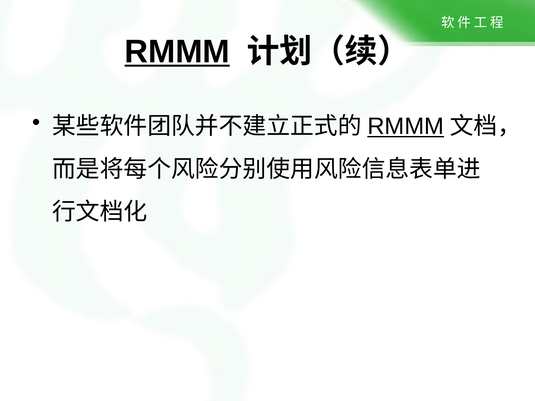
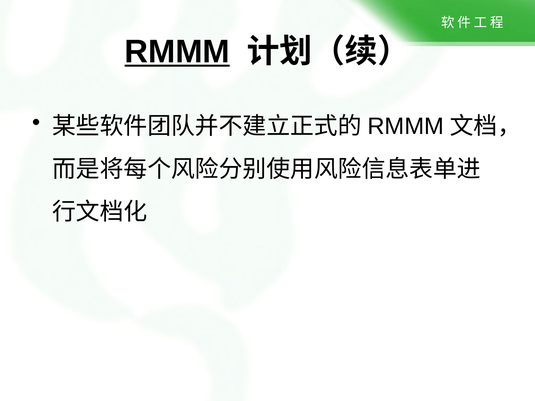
RMMM at (406, 126) underline: present -> none
